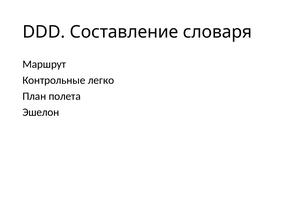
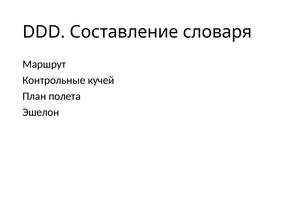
легко: легко -> кучей
